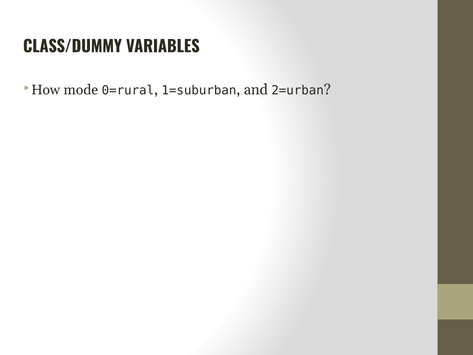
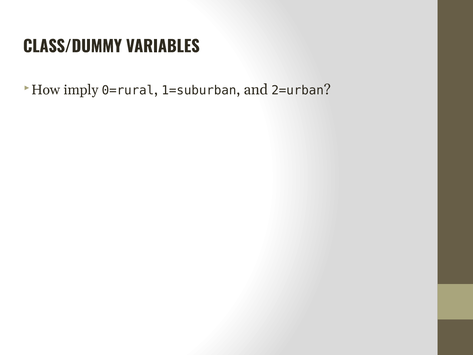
mode: mode -> imply
